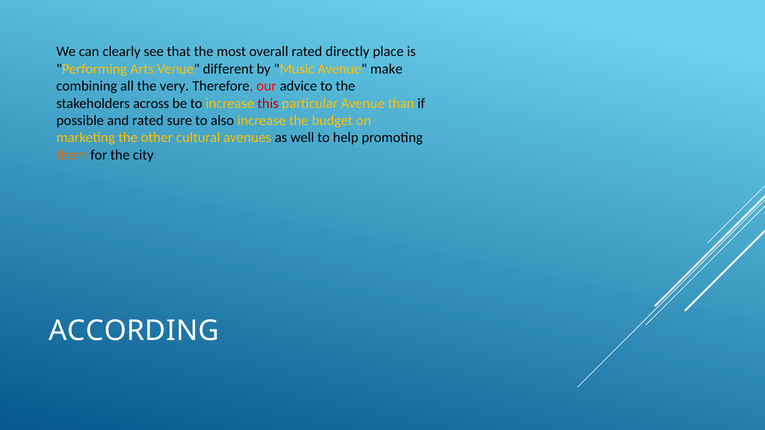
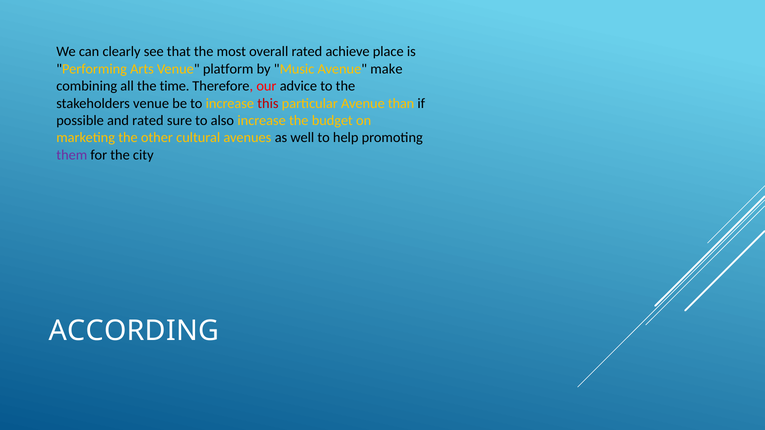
directly: directly -> achieve
different: different -> platform
very: very -> time
stakeholders across: across -> venue
them colour: orange -> purple
